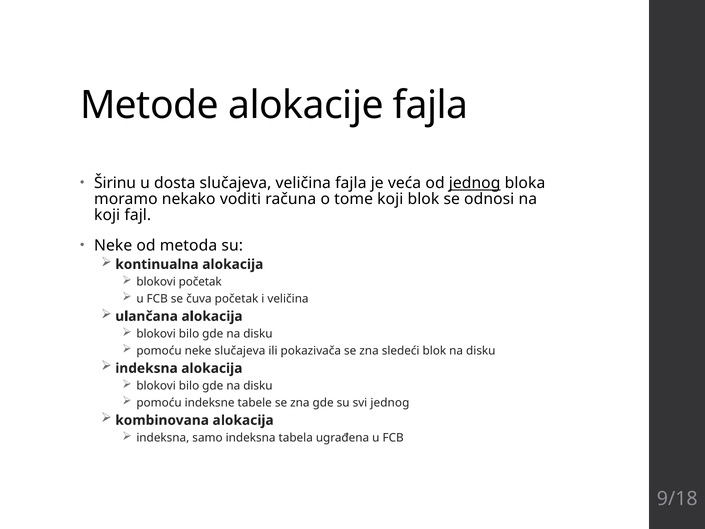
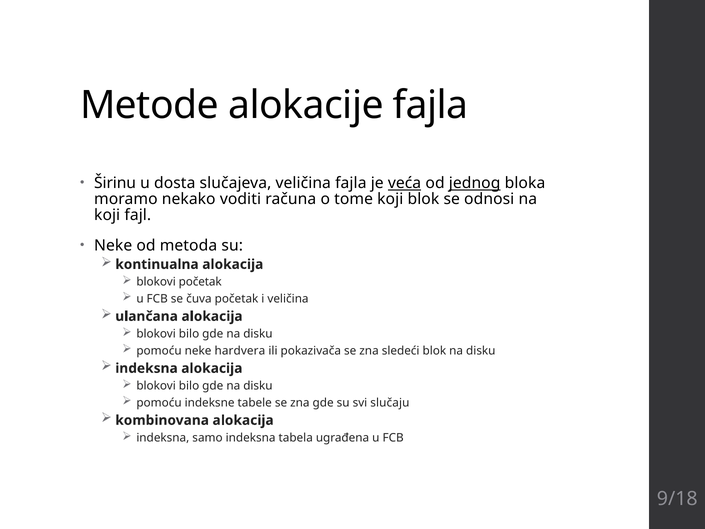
veća underline: none -> present
neke slučajeva: slučajeva -> hardvera
svi jednog: jednog -> slučaju
